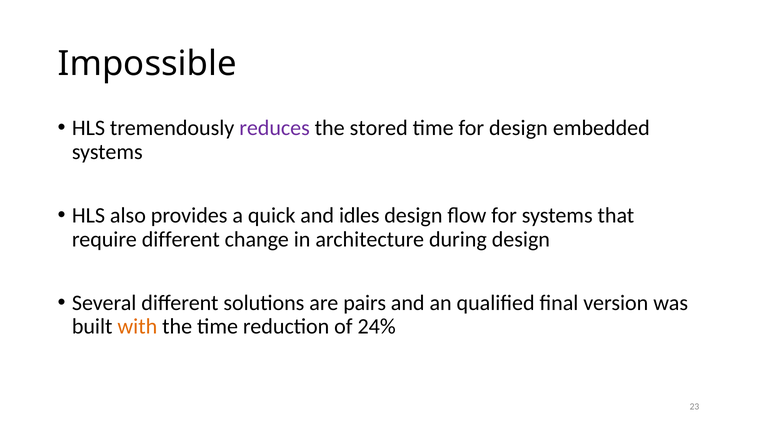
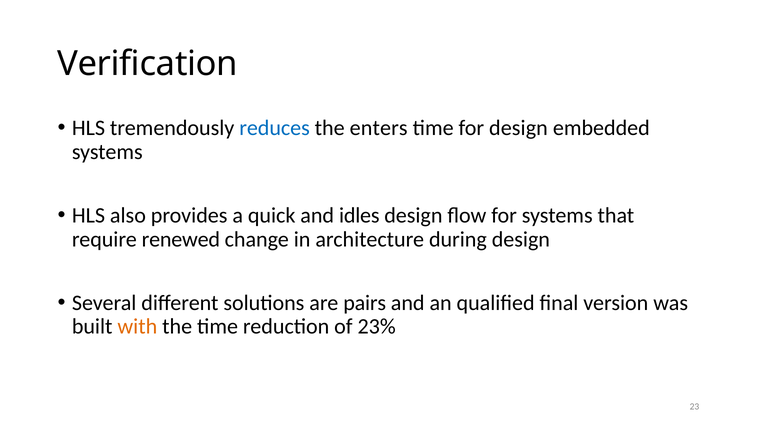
Impossible: Impossible -> Verification
reduces colour: purple -> blue
stored: stored -> enters
require different: different -> renewed
24%: 24% -> 23%
